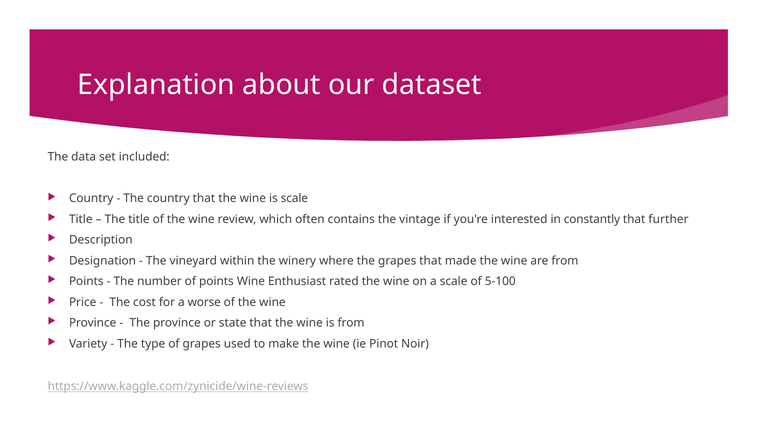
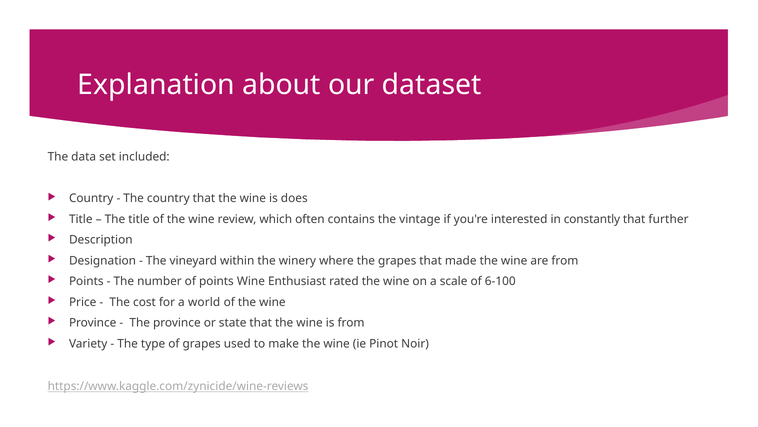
is scale: scale -> does
5-100: 5-100 -> 6-100
worse: worse -> world
